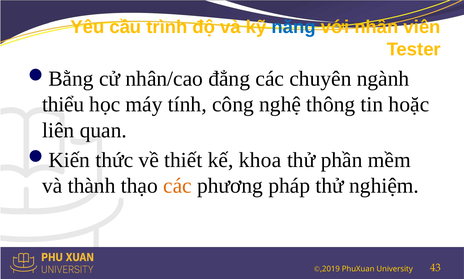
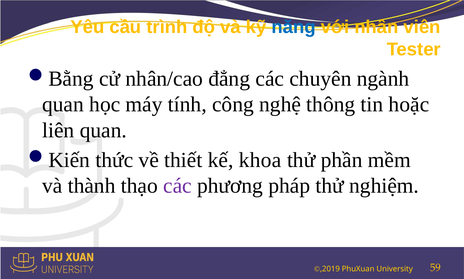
thiểu at (63, 105): thiểu -> quan
các at (177, 186) colour: orange -> purple
43: 43 -> 59
